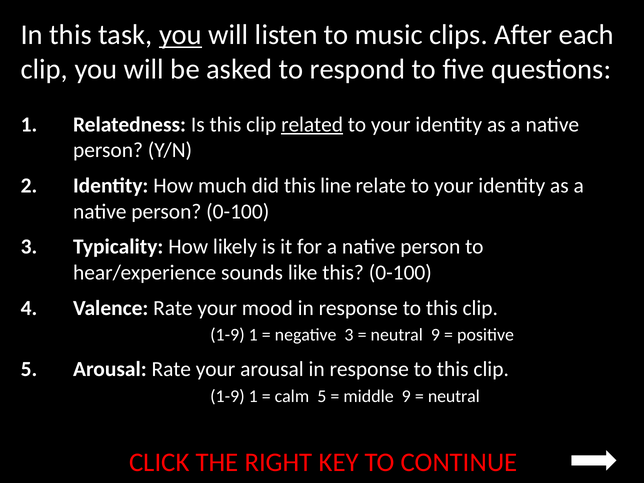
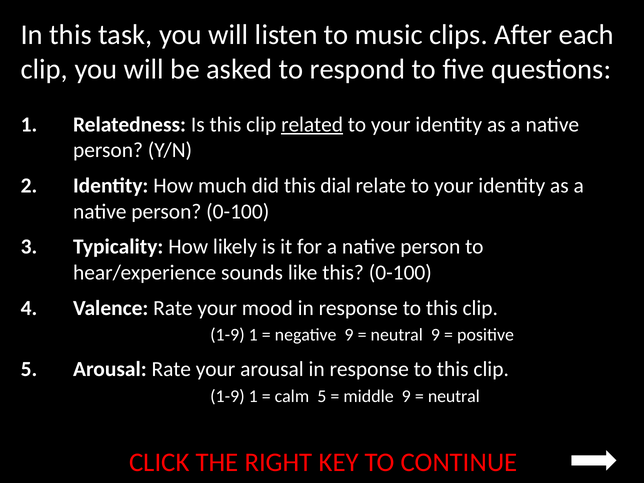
you at (180, 35) underline: present -> none
line: line -> dial
negative 3: 3 -> 9
